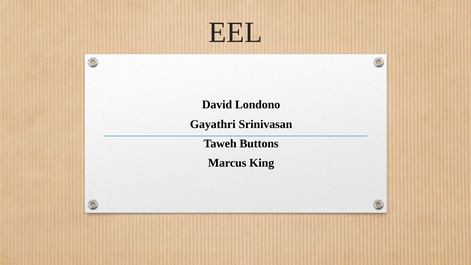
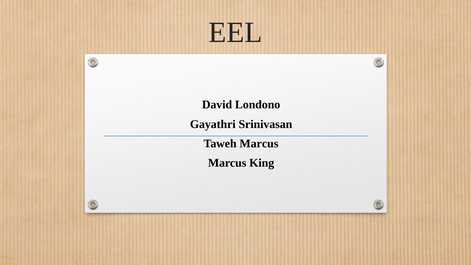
Taweh Buttons: Buttons -> Marcus
